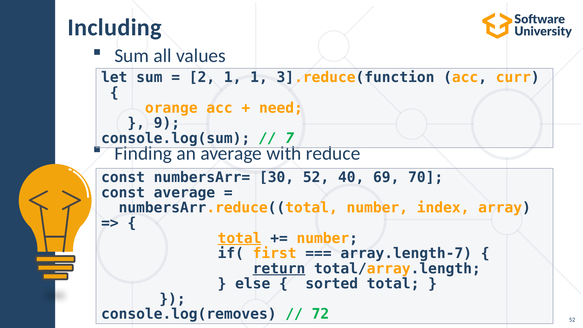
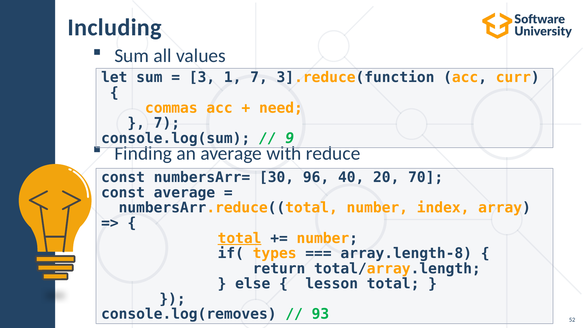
2: 2 -> 3
1 1: 1 -> 7
orange: orange -> commas
9 at (167, 123): 9 -> 7
7: 7 -> 9
30 52: 52 -> 96
69: 69 -> 20
first: first -> types
array.length-7: array.length-7 -> array.length-8
return underline: present -> none
sorted: sorted -> lesson
72: 72 -> 93
